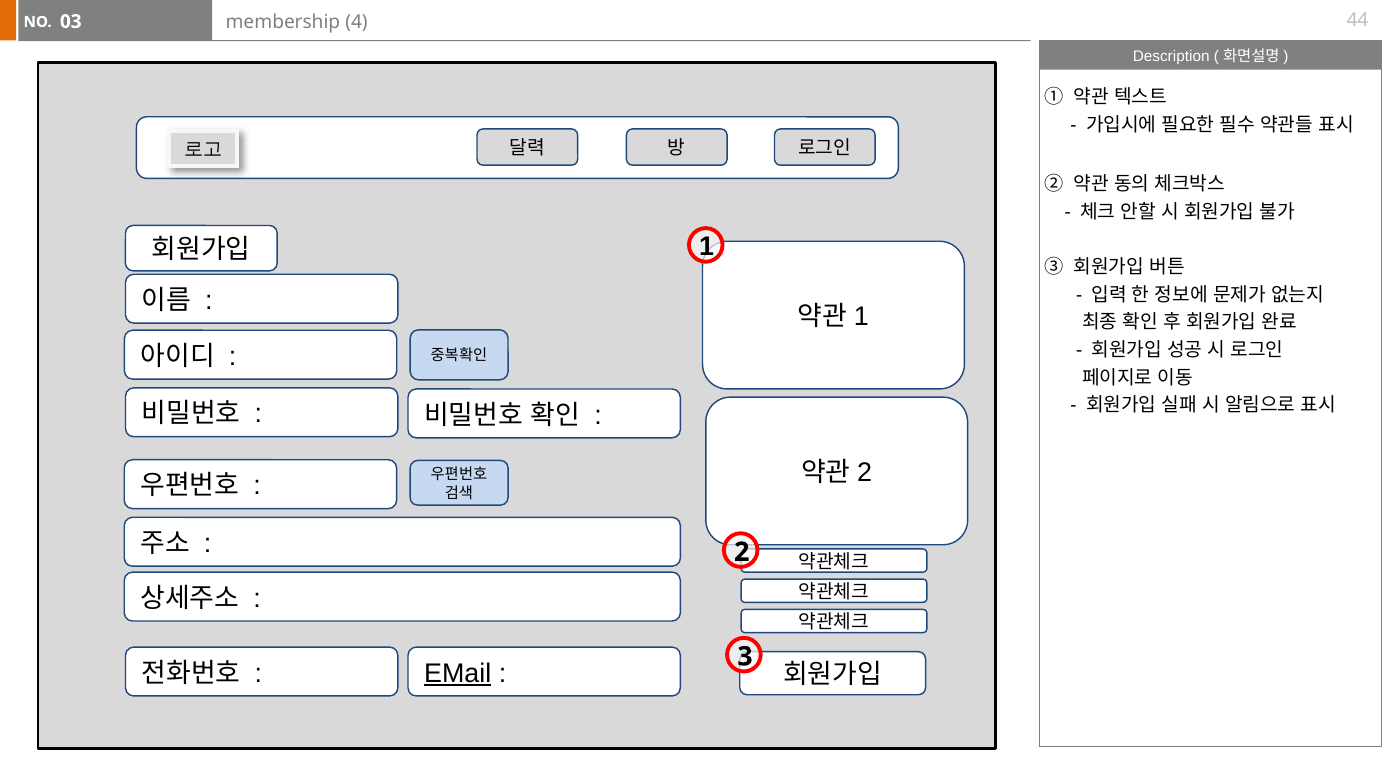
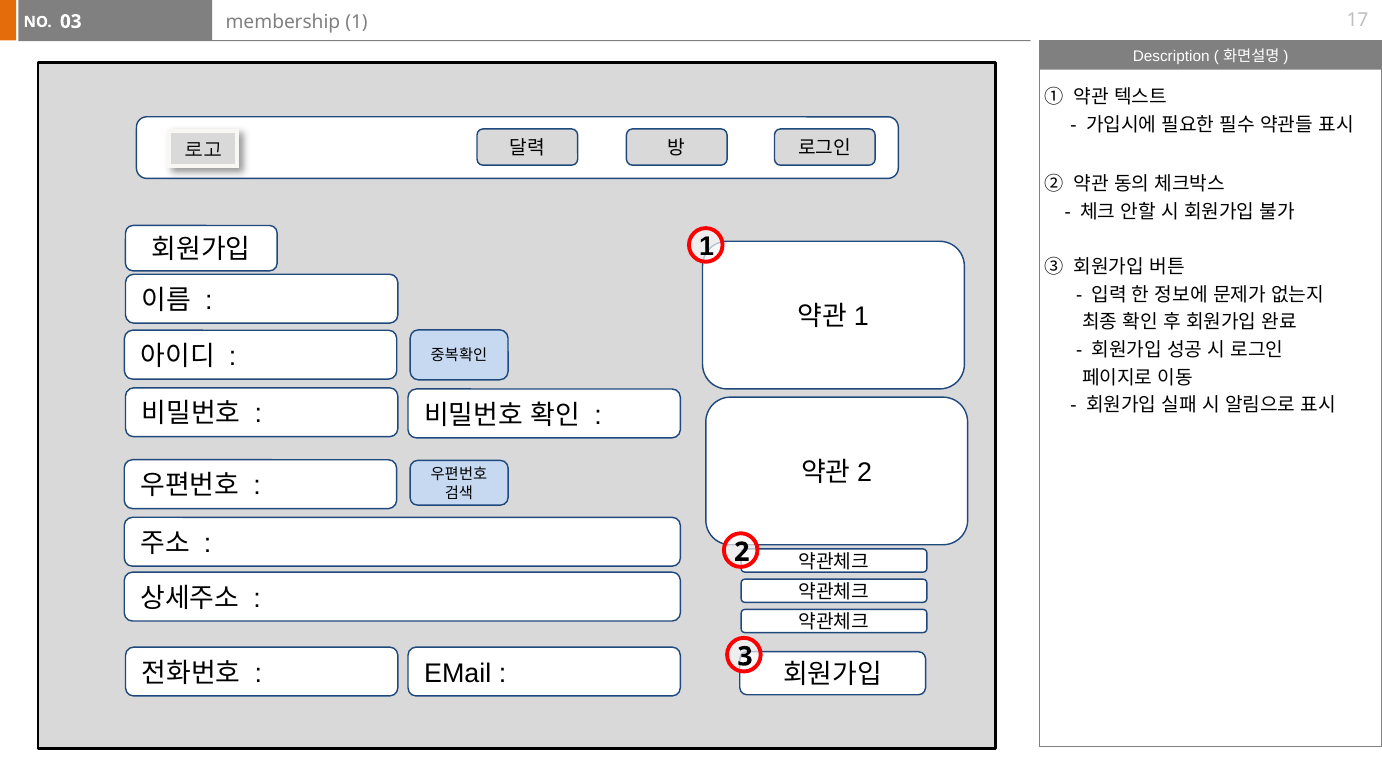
membership 4: 4 -> 1
44: 44 -> 17
EMail underline: present -> none
